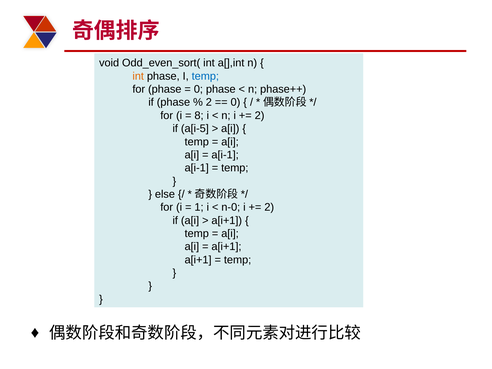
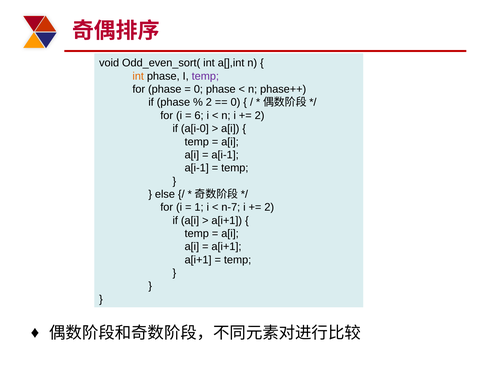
temp at (205, 76) colour: blue -> purple
8: 8 -> 6
a[i-5: a[i-5 -> a[i-0
n-0: n-0 -> n-7
